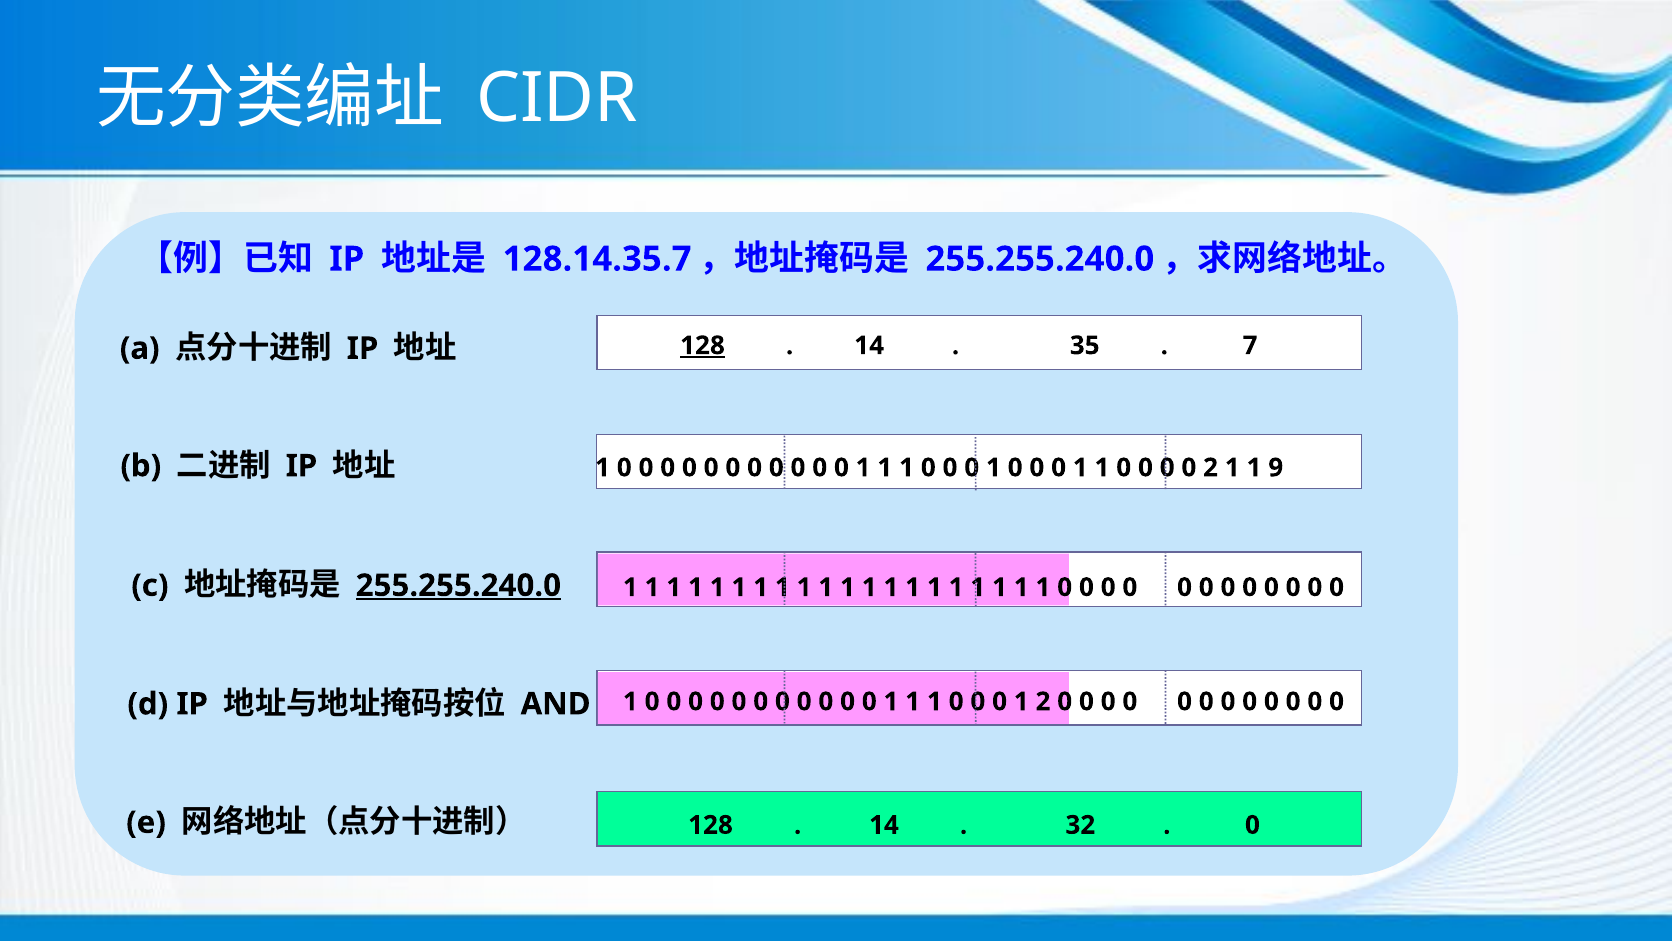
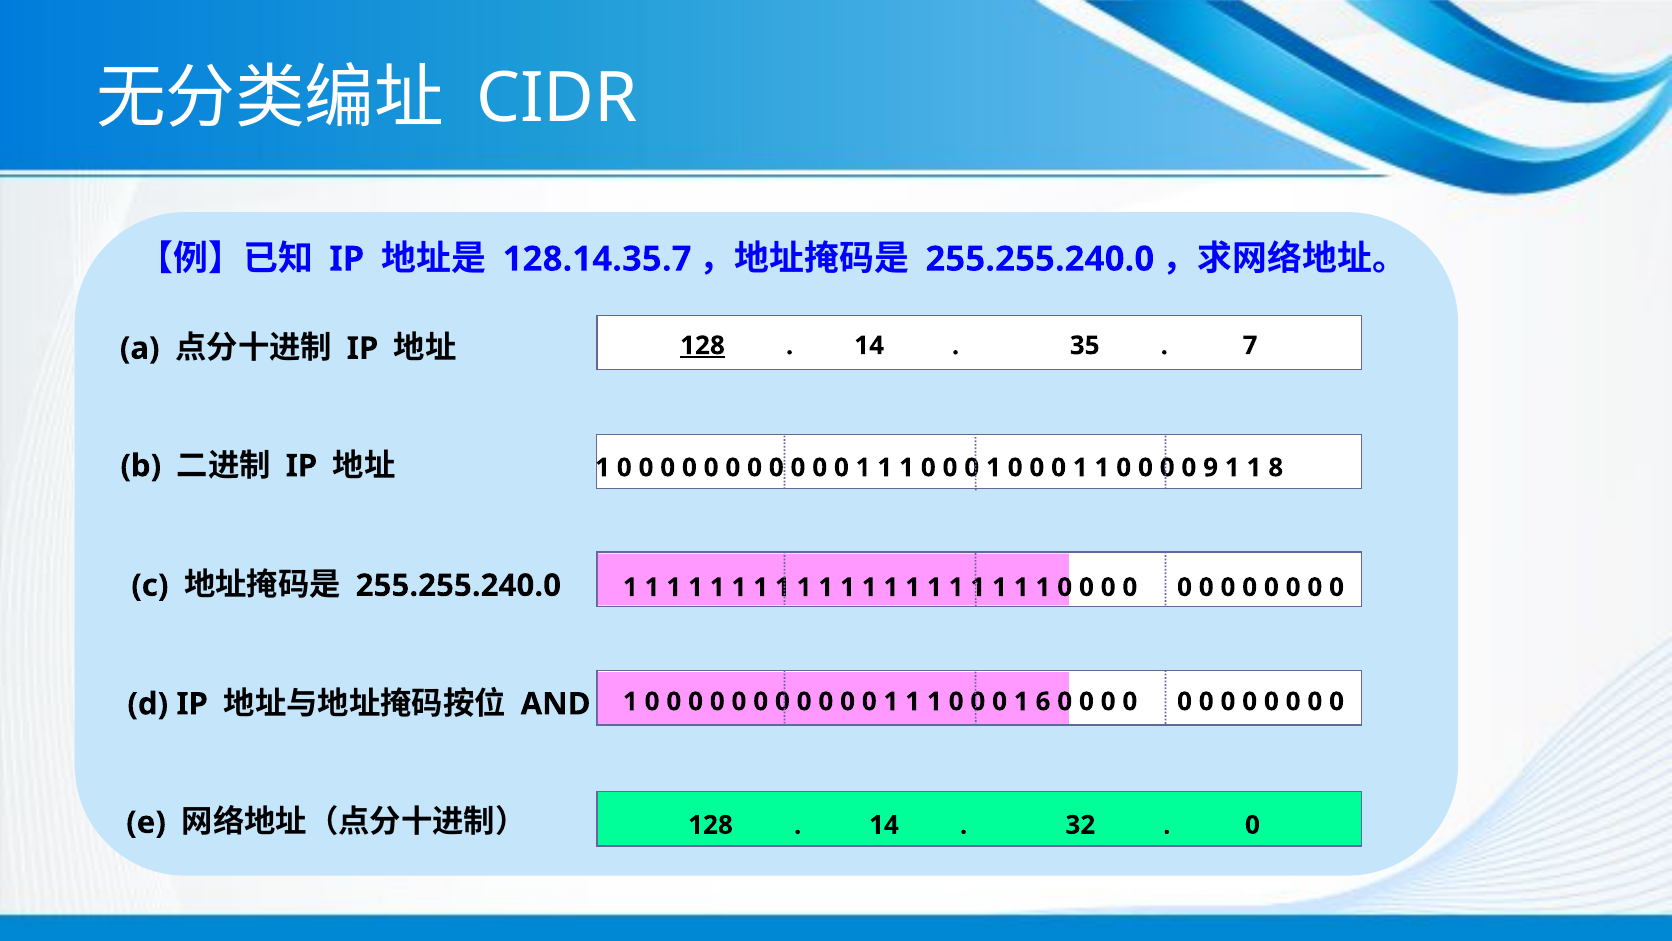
0 2: 2 -> 9
9: 9 -> 8
255.255.240.0 at (458, 585) underline: present -> none
1 2: 2 -> 6
